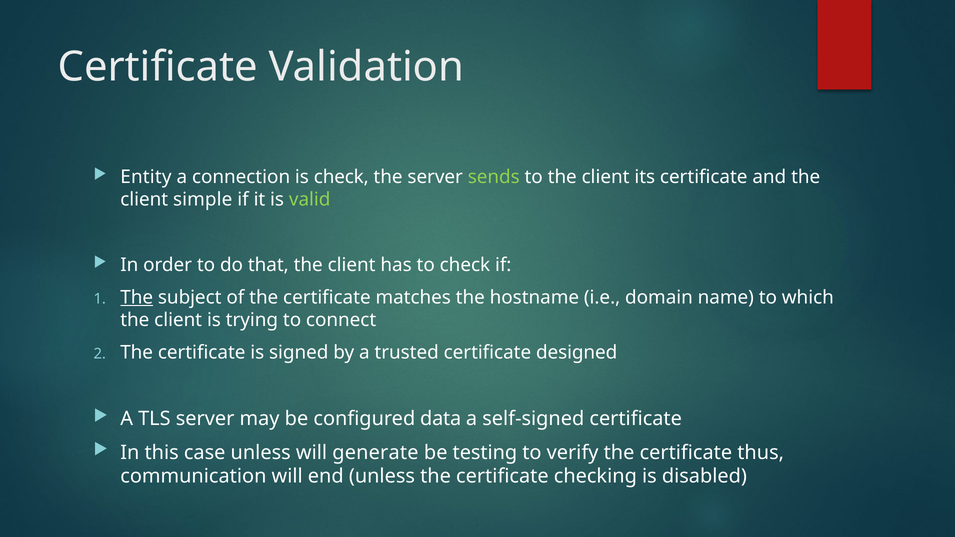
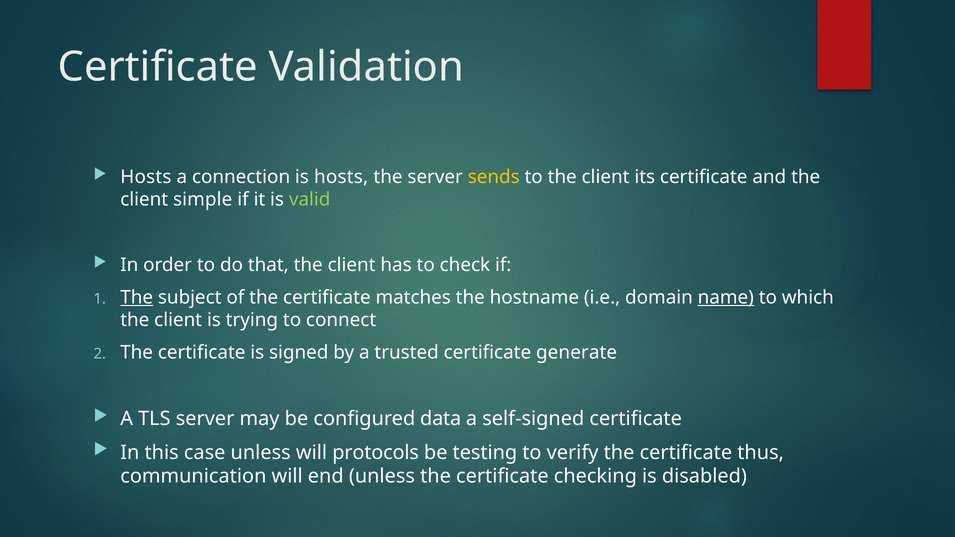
Entity at (146, 177): Entity -> Hosts
is check: check -> hosts
sends colour: light green -> yellow
name underline: none -> present
designed: designed -> generate
generate: generate -> protocols
